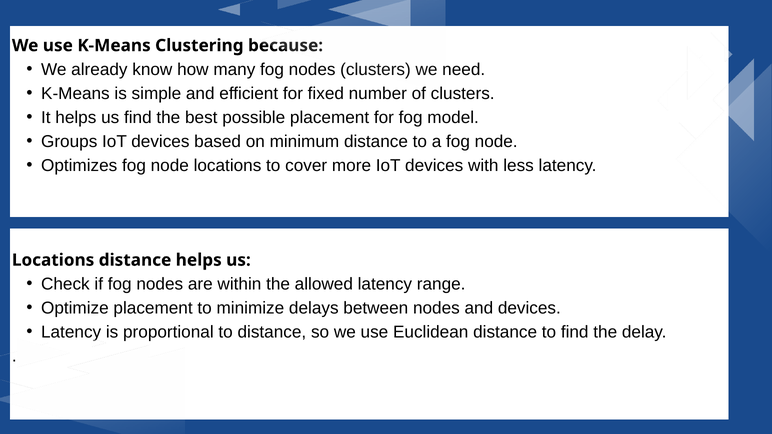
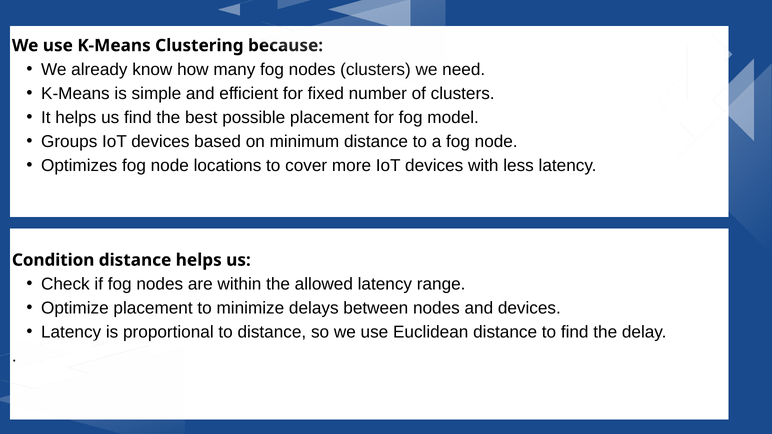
Locations at (53, 260): Locations -> Condition
